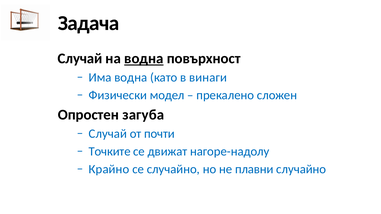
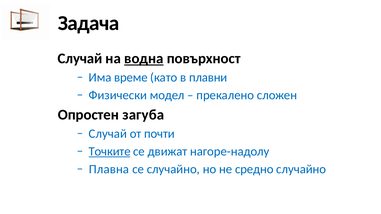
Има водна: водна -> време
винаги: винаги -> плавни
Точките underline: none -> present
Крайно: Крайно -> Плавна
плавни: плавни -> средно
